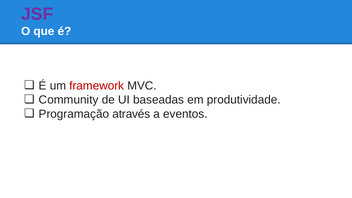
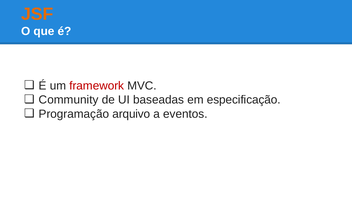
JSF colour: purple -> orange
produtividade: produtividade -> especificação
através: através -> arquivo
